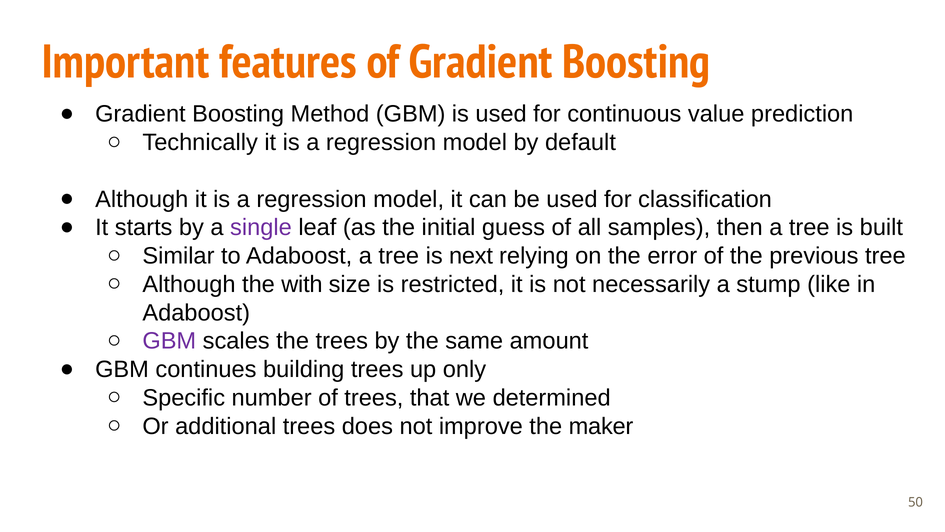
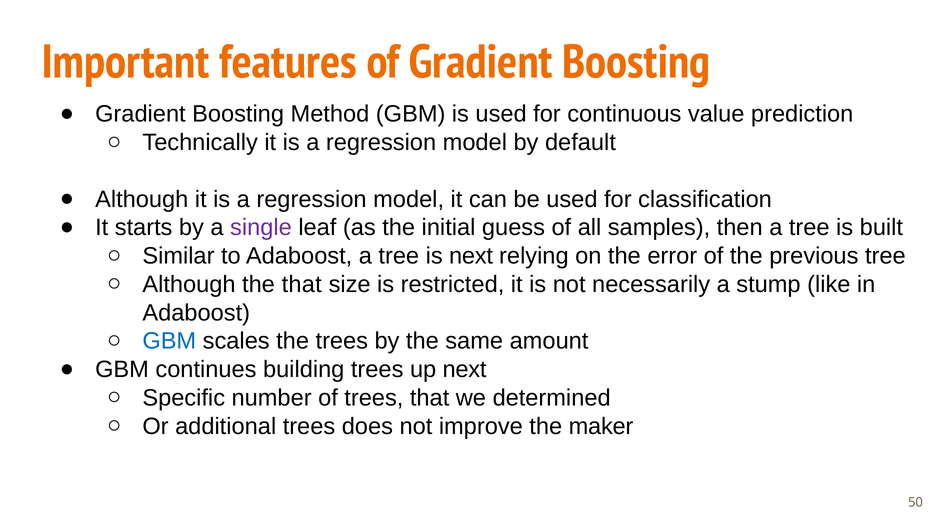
the with: with -> that
GBM at (169, 341) colour: purple -> blue
up only: only -> next
